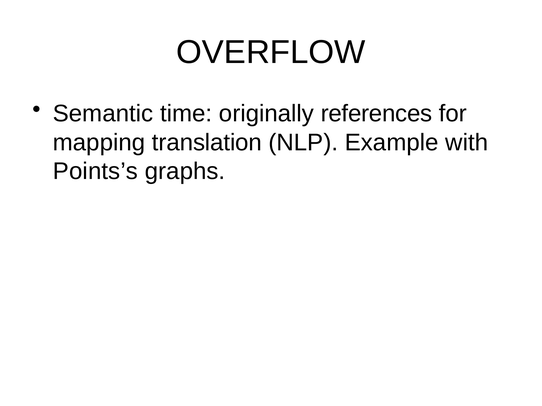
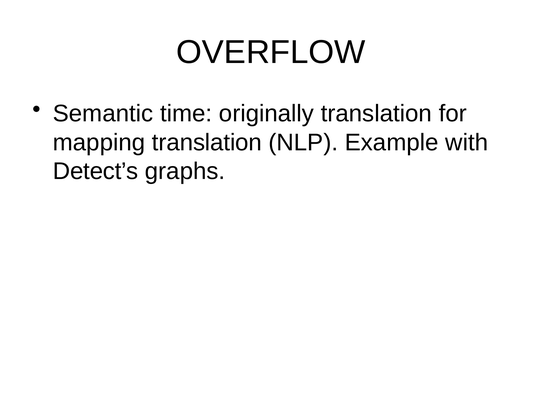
originally references: references -> translation
Points’s: Points’s -> Detect’s
